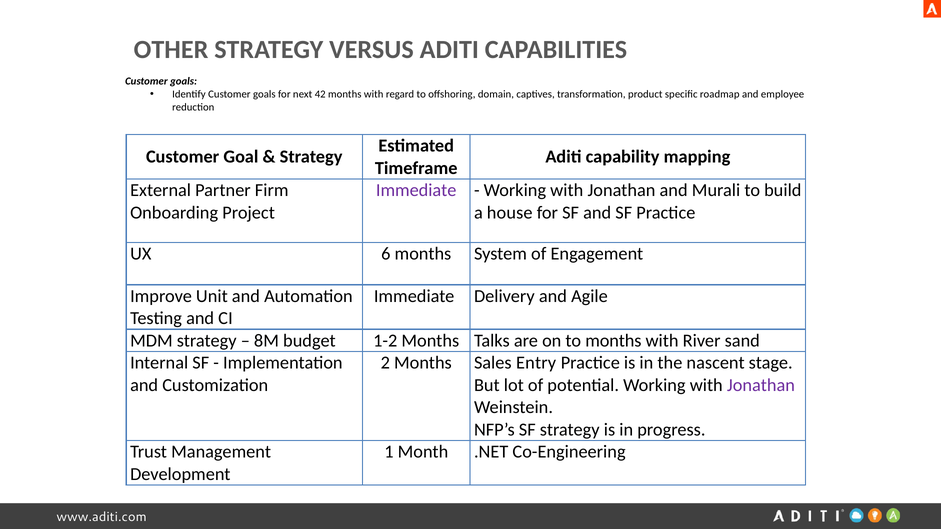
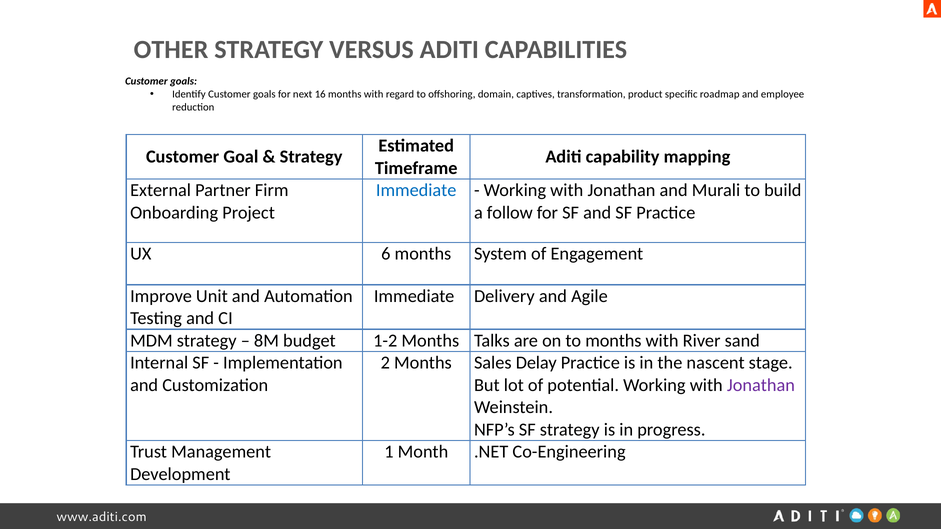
42: 42 -> 16
Immediate at (416, 190) colour: purple -> blue
house: house -> follow
Entry: Entry -> Delay
